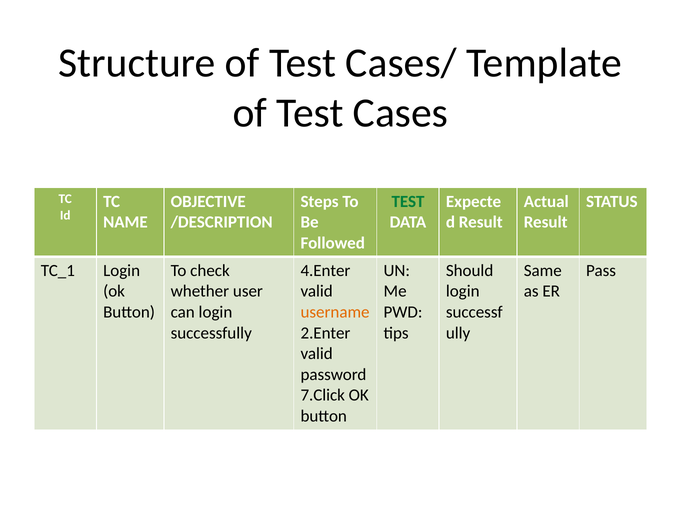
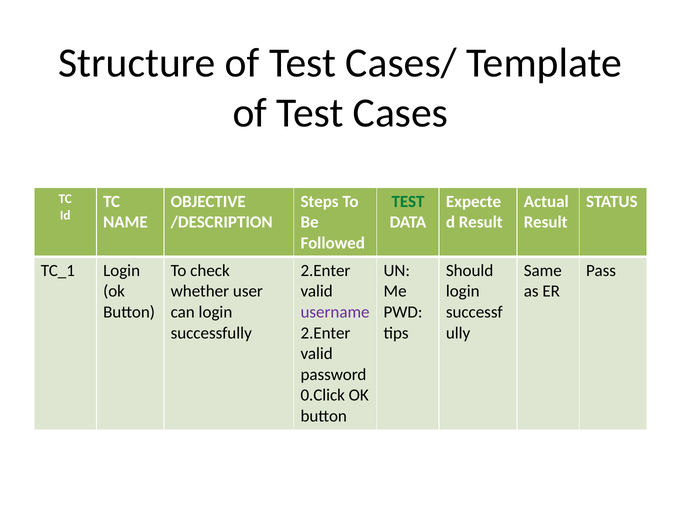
4.Enter at (325, 270): 4.Enter -> 2.Enter
username colour: orange -> purple
7.Click: 7.Click -> 0.Click
